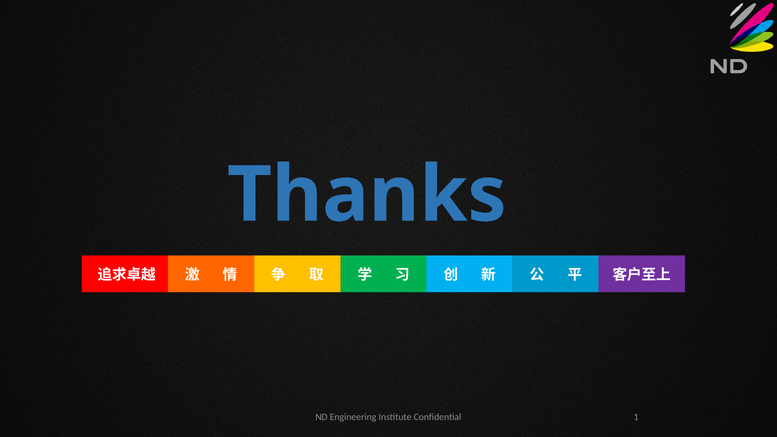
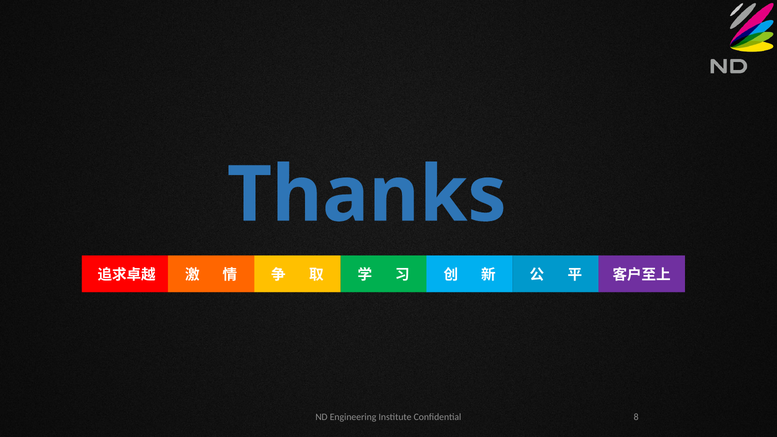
1: 1 -> 8
